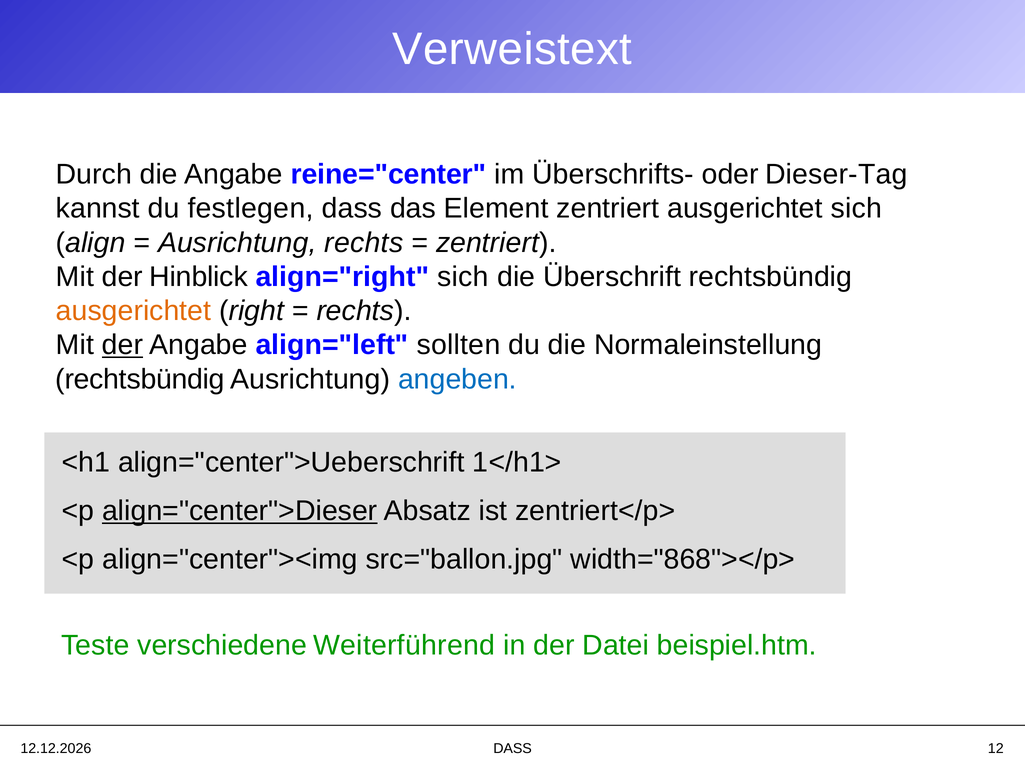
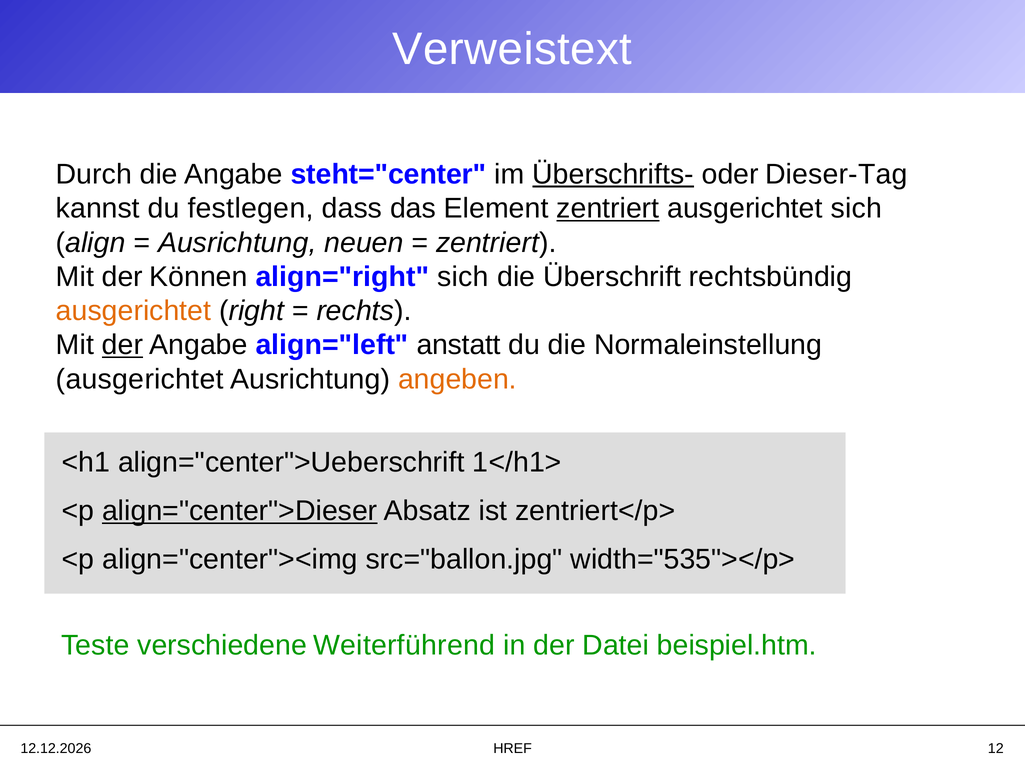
reine="center: reine="center -> steht="center
Überschrifts- underline: none -> present
zentriert at (608, 209) underline: none -> present
Ausrichtung rechts: rechts -> neuen
Hinblick: Hinblick -> Können
sollten: sollten -> anstatt
rechtsbündig at (140, 380): rechtsbündig -> ausgerichtet
angeben colour: blue -> orange
width="868"></p>: width="868"></p> -> width="535"></p>
DASS at (513, 749): DASS -> HREF
